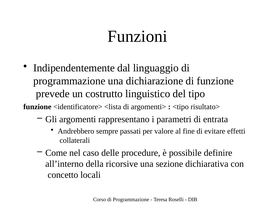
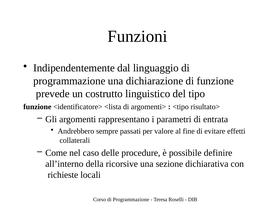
concetto: concetto -> richieste
